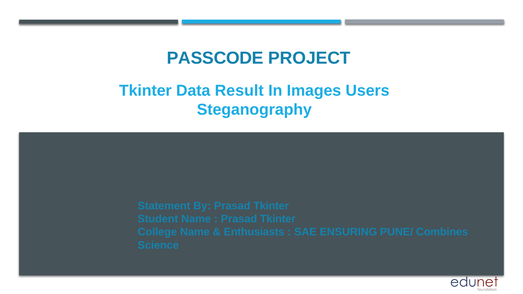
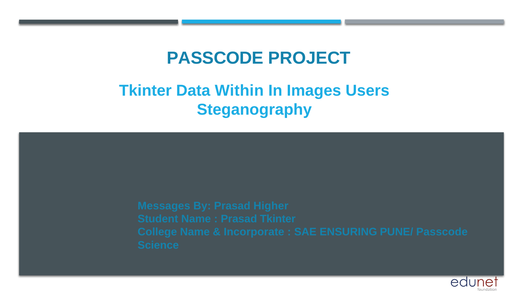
Result: Result -> Within
Statement: Statement -> Messages
By Prasad Tkinter: Tkinter -> Higher
Enthusiasts: Enthusiasts -> Incorporate
PUNE/ Combines: Combines -> Passcode
